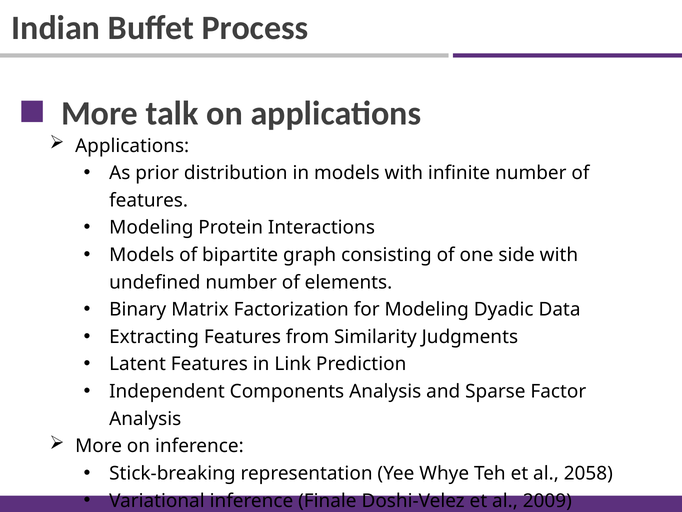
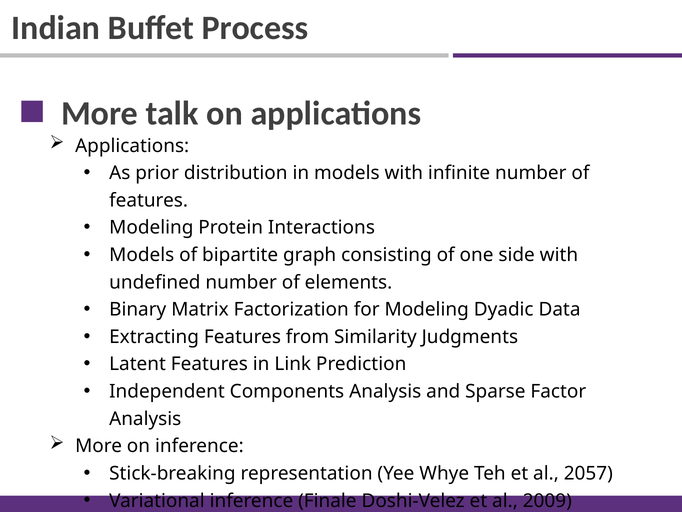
2058: 2058 -> 2057
